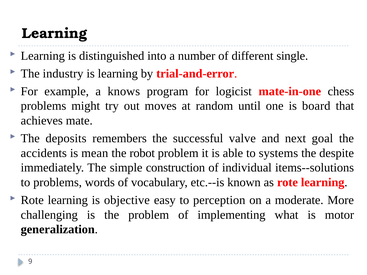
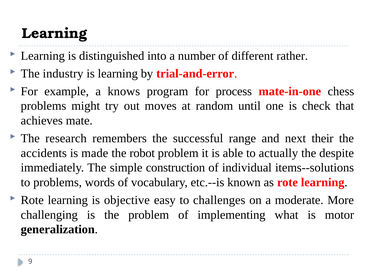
single: single -> rather
logicist: logicist -> process
board: board -> check
deposits: deposits -> research
valve: valve -> range
goal: goal -> their
mean: mean -> made
systems: systems -> actually
perception: perception -> challenges
